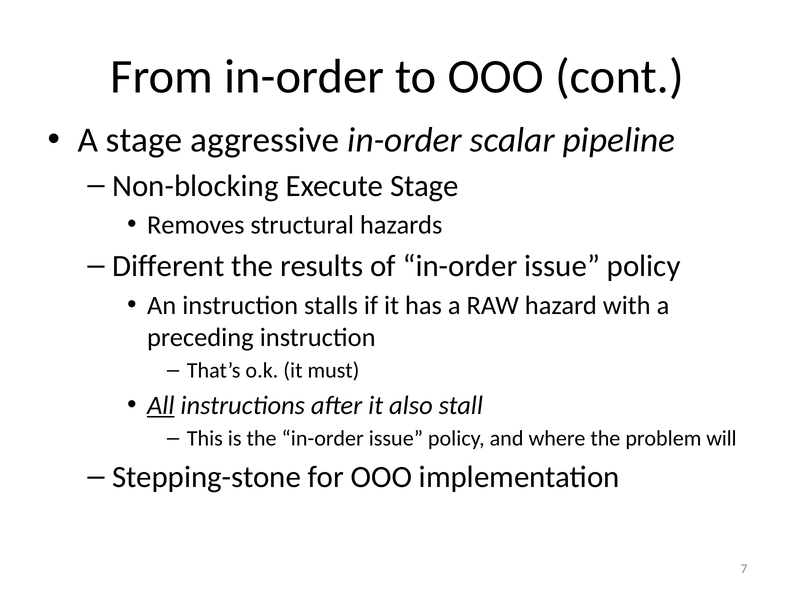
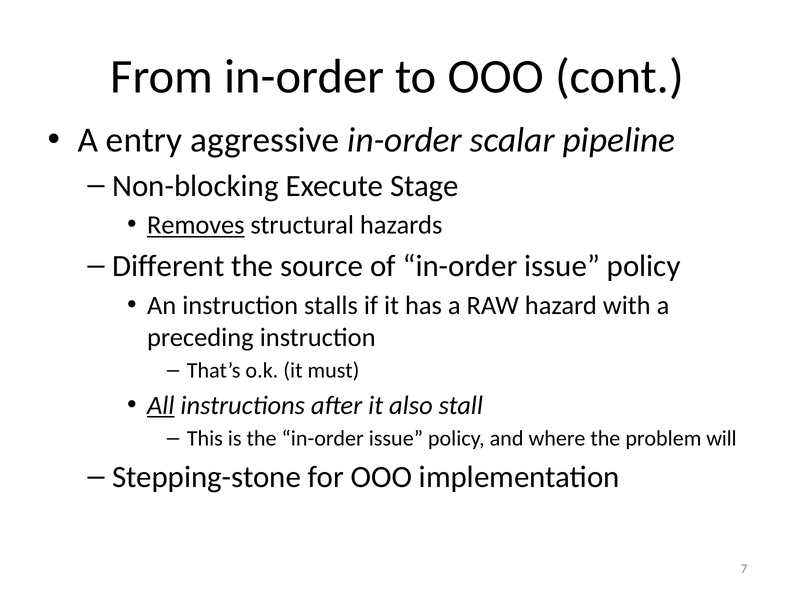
A stage: stage -> entry
Removes underline: none -> present
results: results -> source
